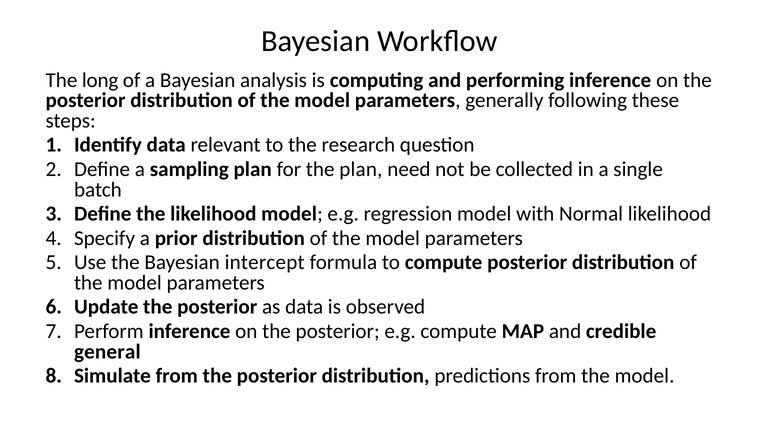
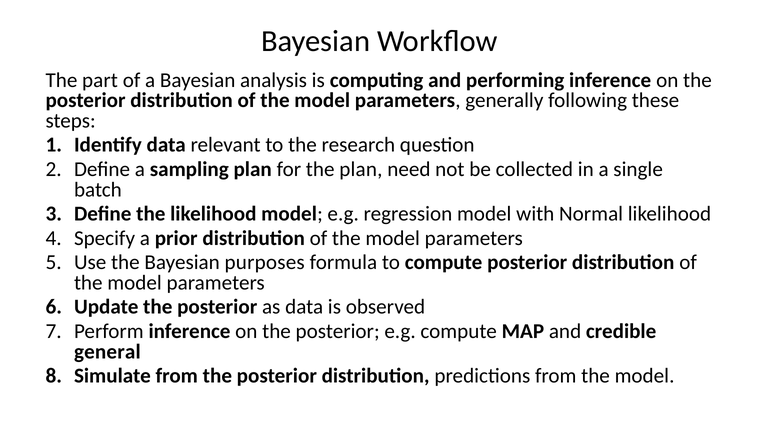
long: long -> part
intercept: intercept -> purposes
